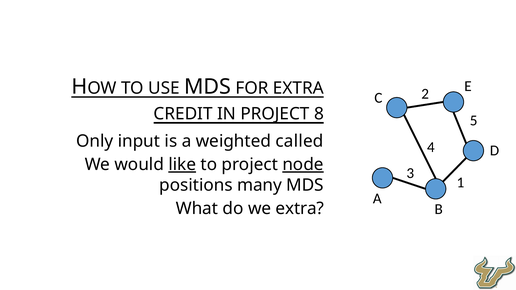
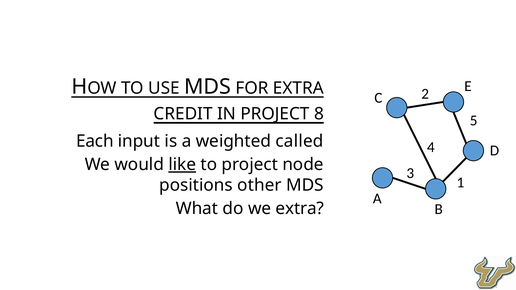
Only: Only -> Each
node underline: present -> none
many: many -> other
